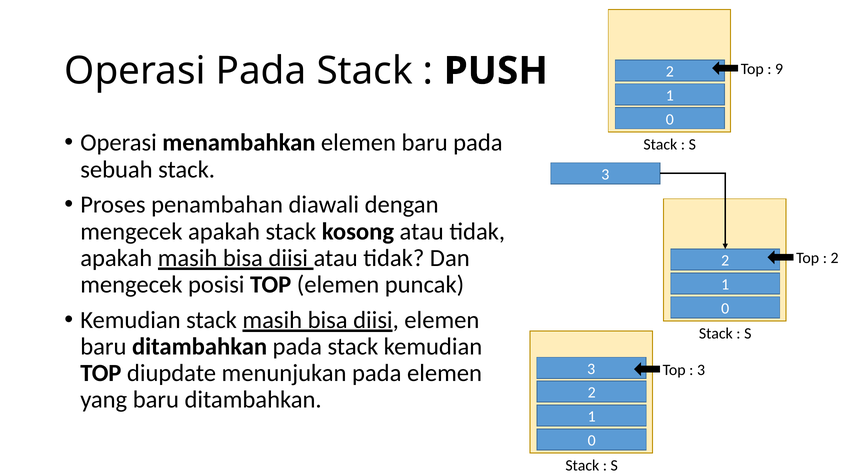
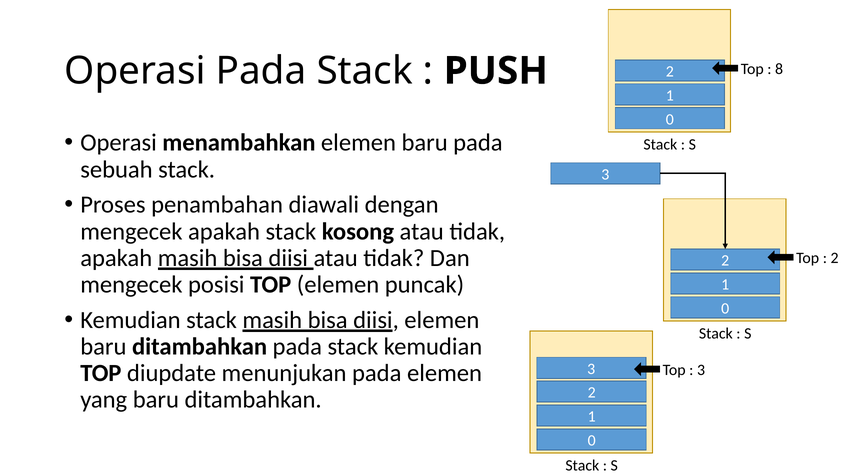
9: 9 -> 8
